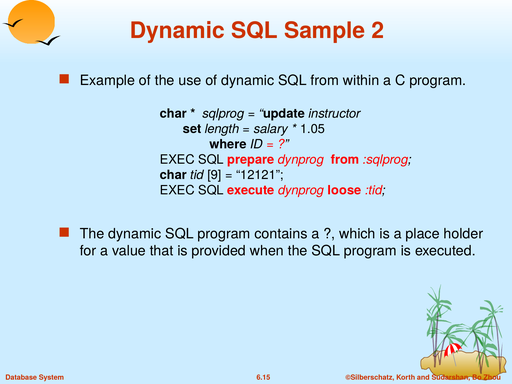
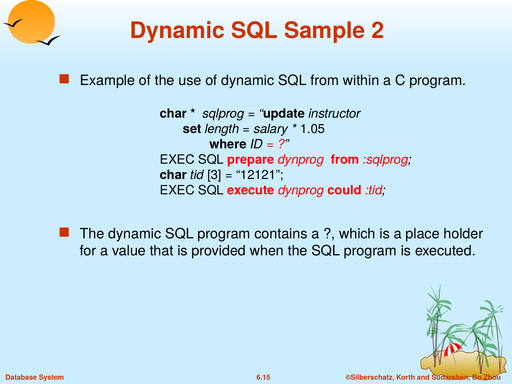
9: 9 -> 3
loose: loose -> could
